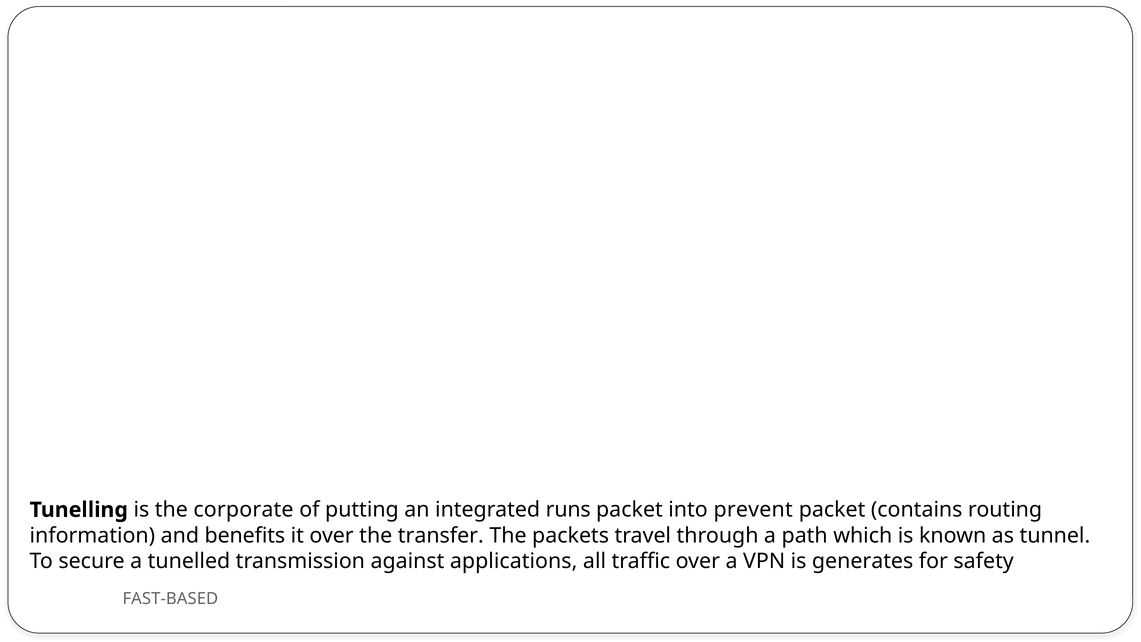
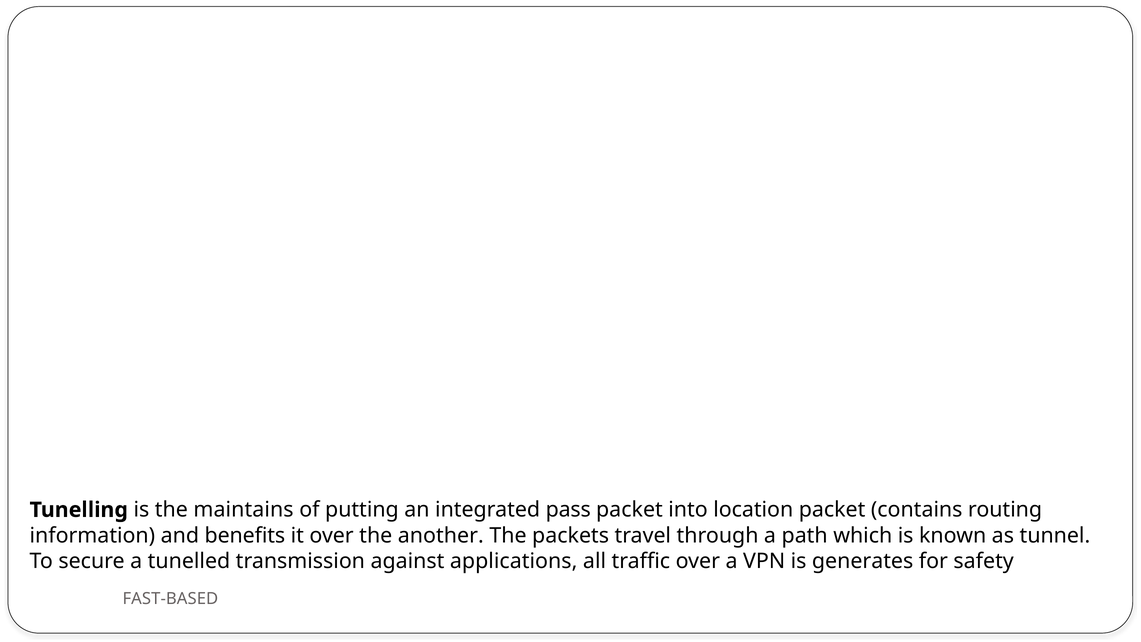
corporate: corporate -> maintains
runs: runs -> pass
prevent: prevent -> location
transfer: transfer -> another
